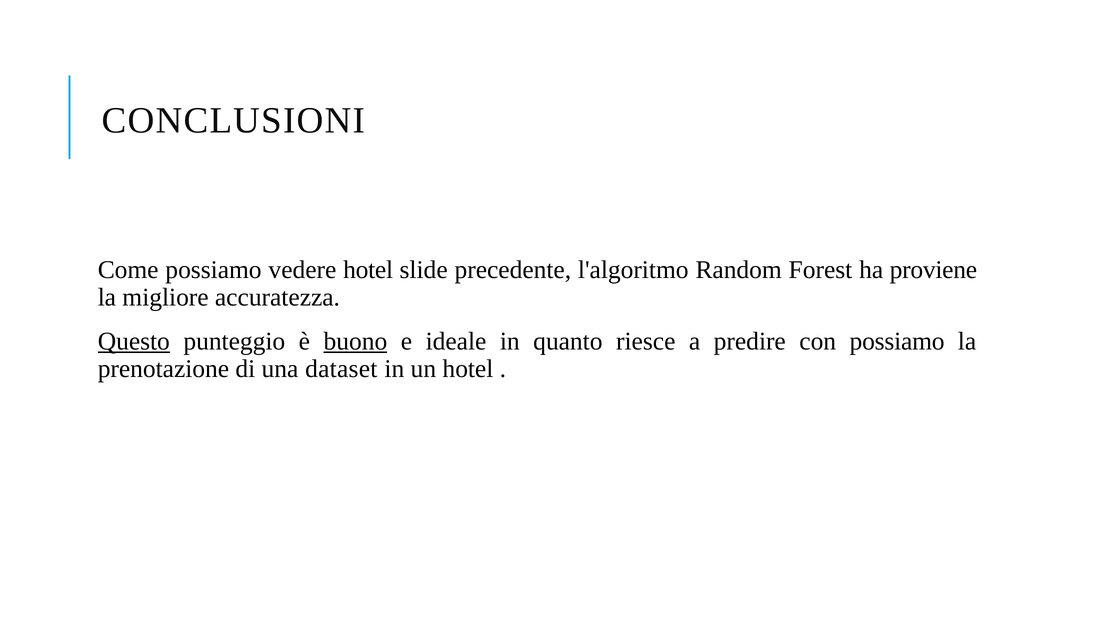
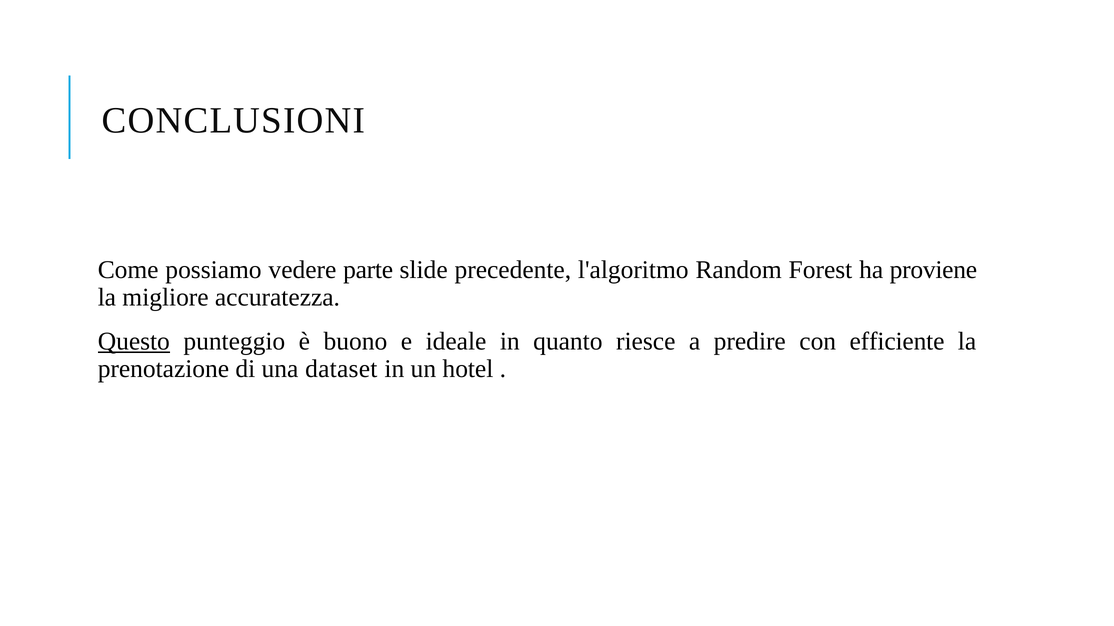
vedere hotel: hotel -> parte
buono underline: present -> none
con possiamo: possiamo -> efficiente
